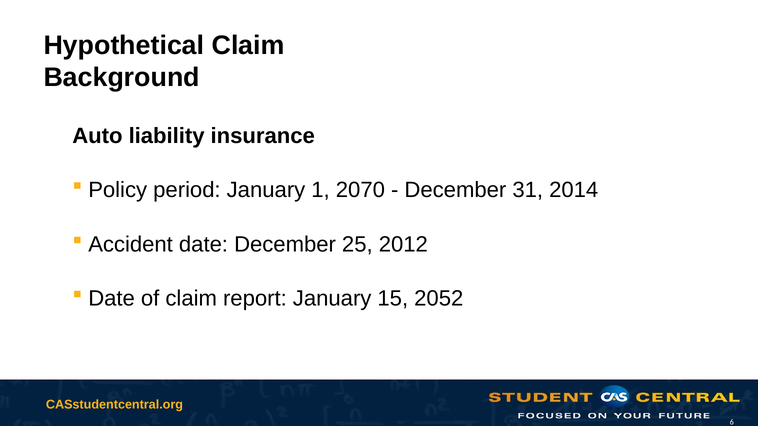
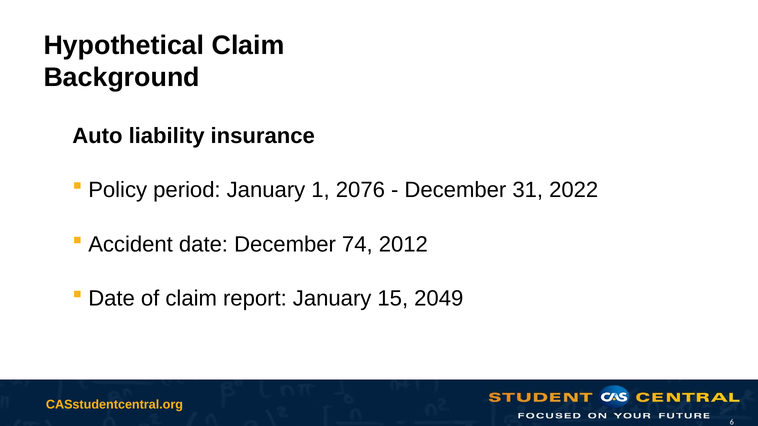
2070: 2070 -> 2076
2014: 2014 -> 2022
25: 25 -> 74
2052: 2052 -> 2049
